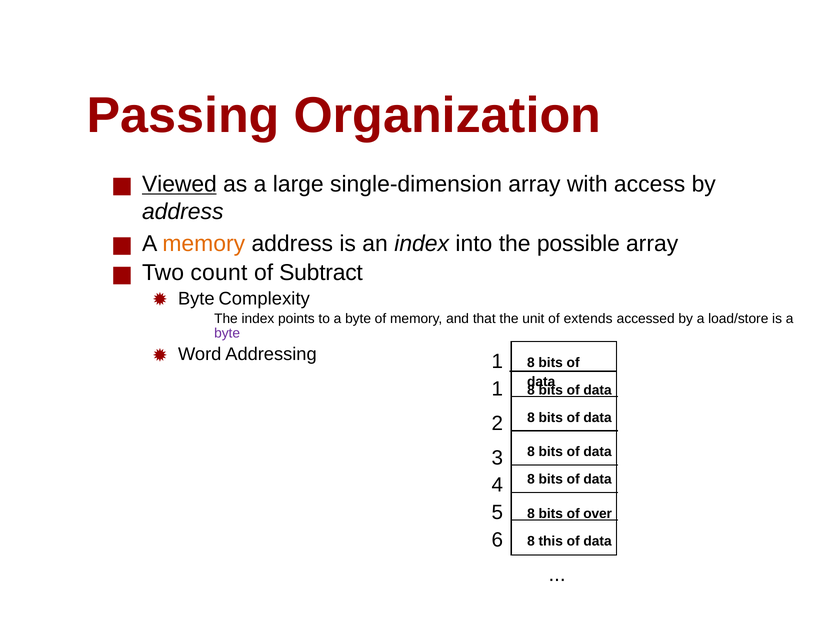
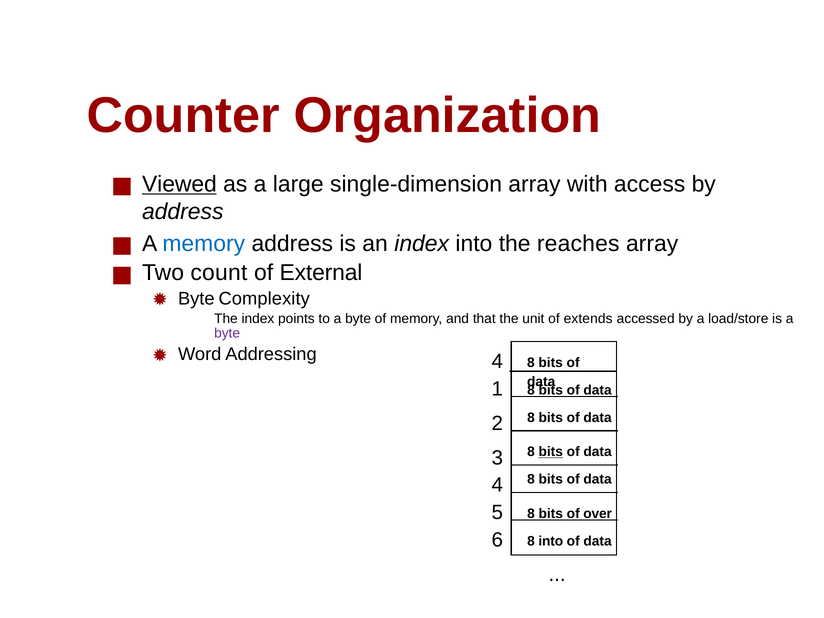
Passing: Passing -> Counter
memory at (204, 244) colour: orange -> blue
possible: possible -> reaches
Subtract: Subtract -> External
Addressing 1: 1 -> 4
bits at (551, 452) underline: none -> present
8 this: this -> into
